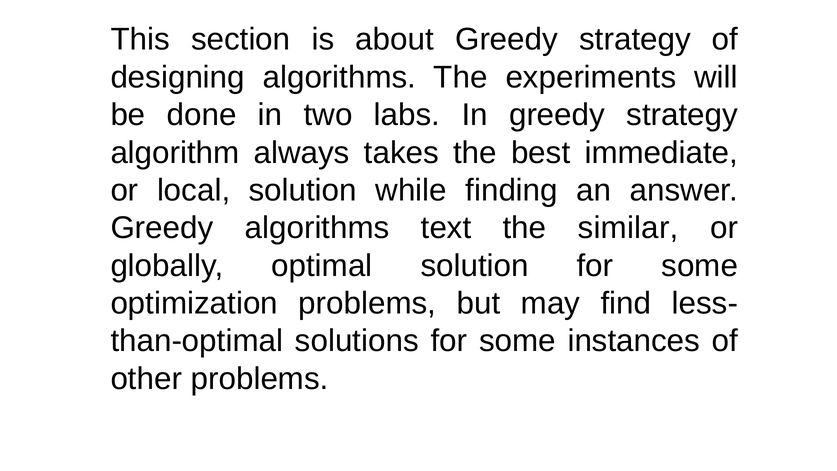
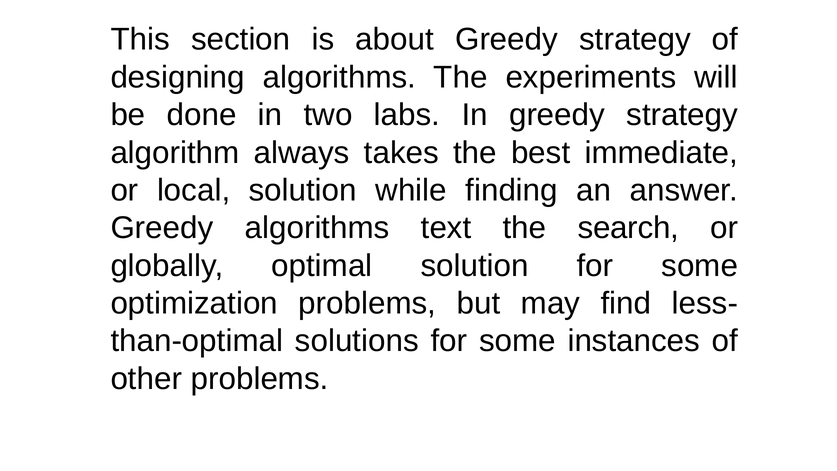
similar: similar -> search
